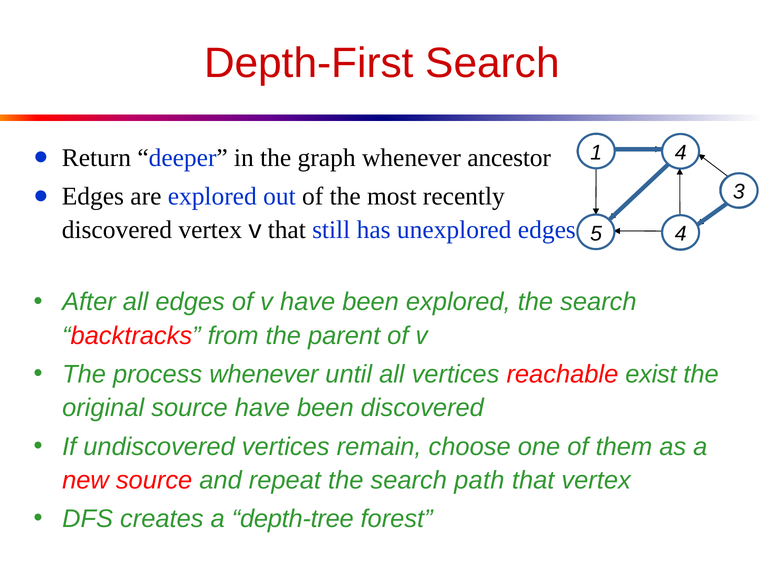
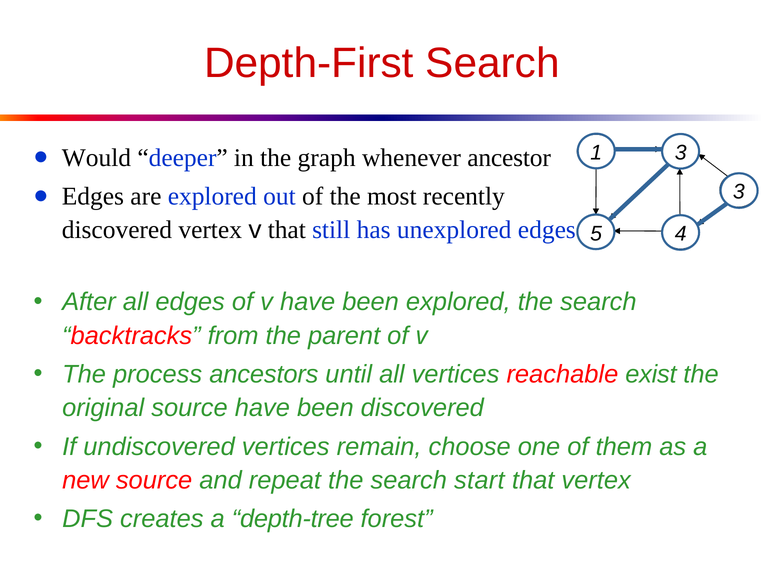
1 4: 4 -> 3
Return: Return -> Would
process whenever: whenever -> ancestors
path: path -> start
